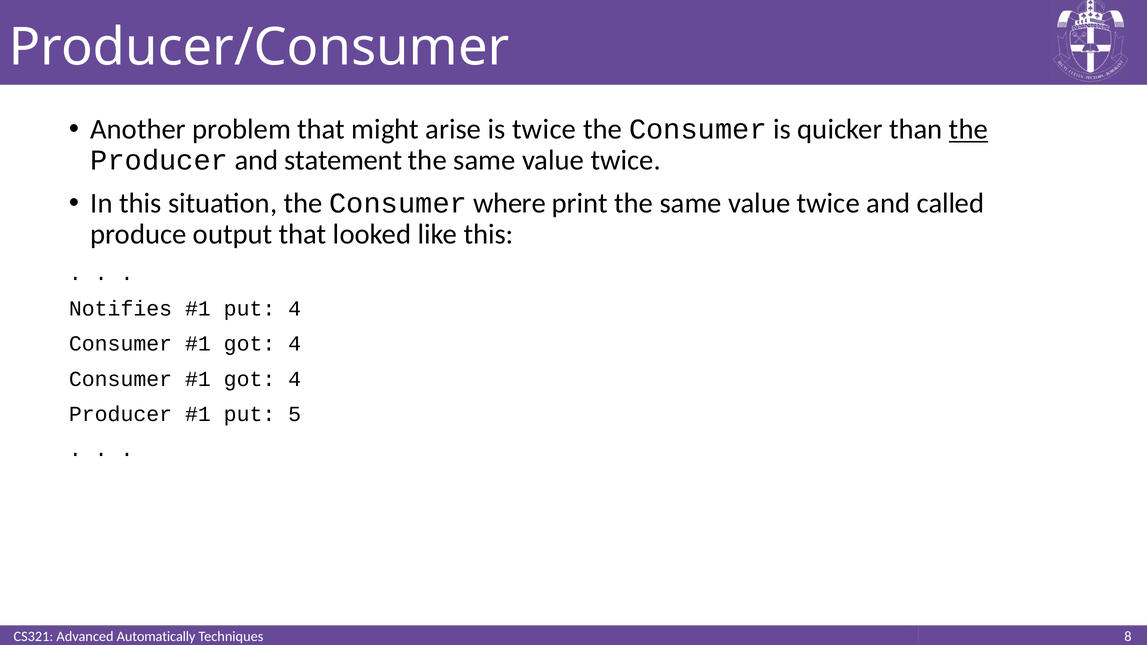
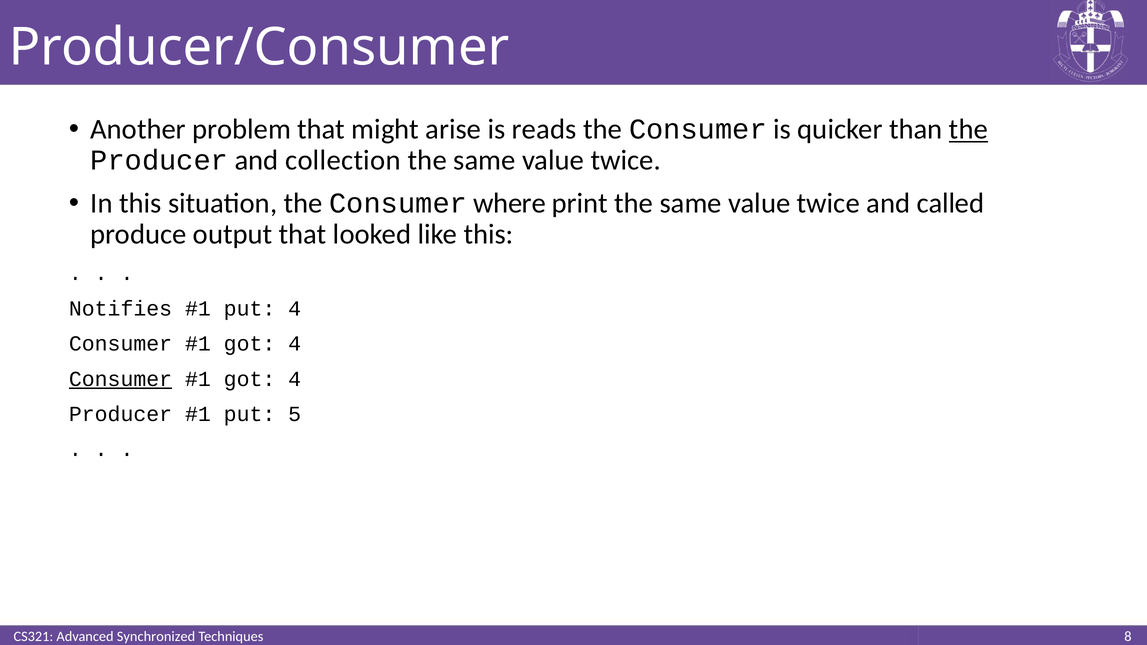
is twice: twice -> reads
statement: statement -> collection
Consumer at (121, 379) underline: none -> present
Automatically: Automatically -> Synchronized
